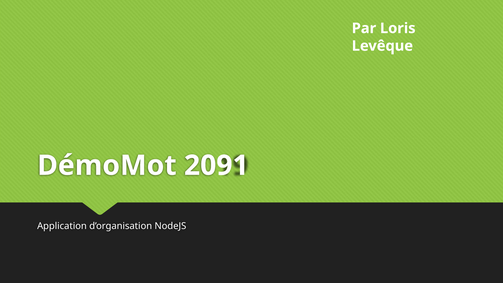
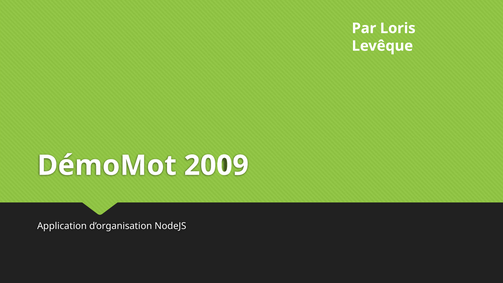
2091: 2091 -> 2009
